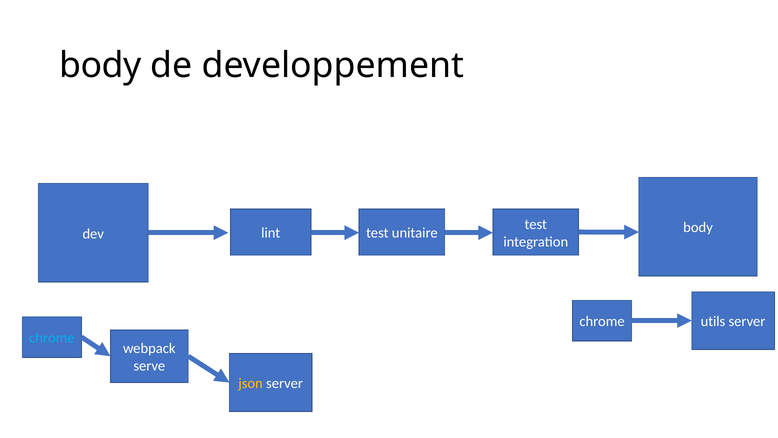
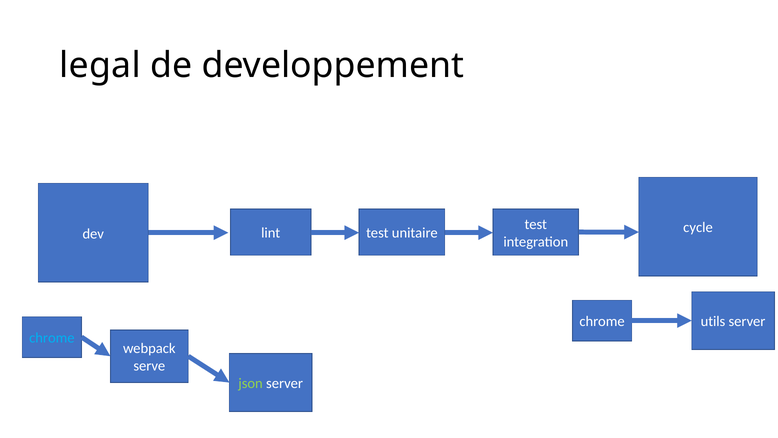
body at (100, 65): body -> legal
body at (698, 227): body -> cycle
json colour: yellow -> light green
